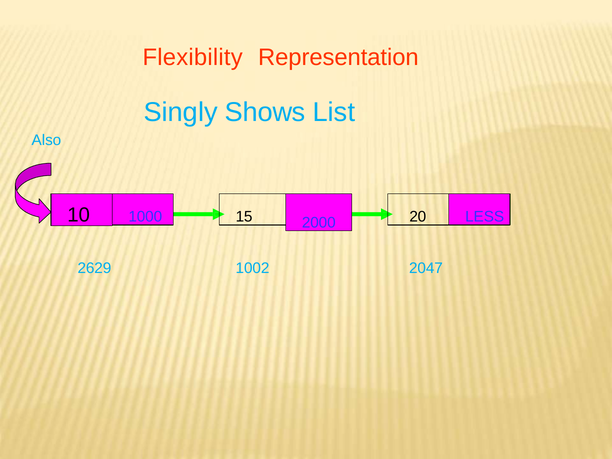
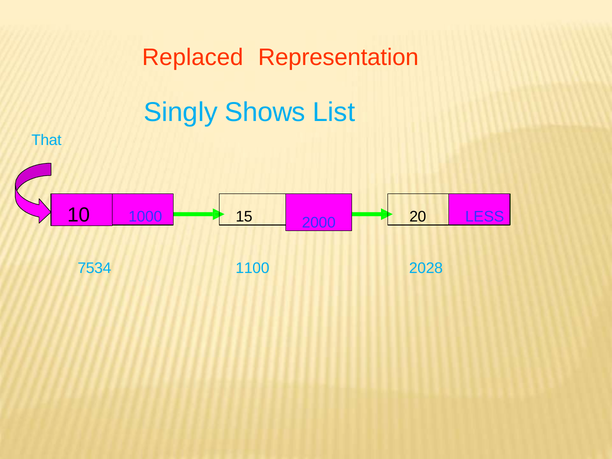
Flexibility: Flexibility -> Replaced
Also: Also -> That
2629: 2629 -> 7534
1002: 1002 -> 1100
2047: 2047 -> 2028
